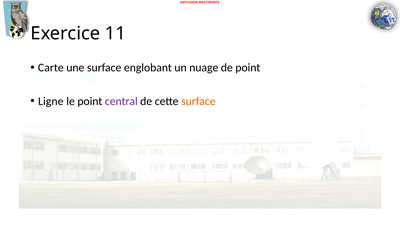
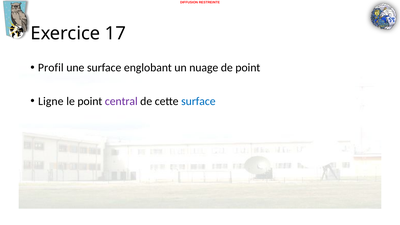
11: 11 -> 17
Carte: Carte -> Profil
surface at (198, 101) colour: orange -> blue
